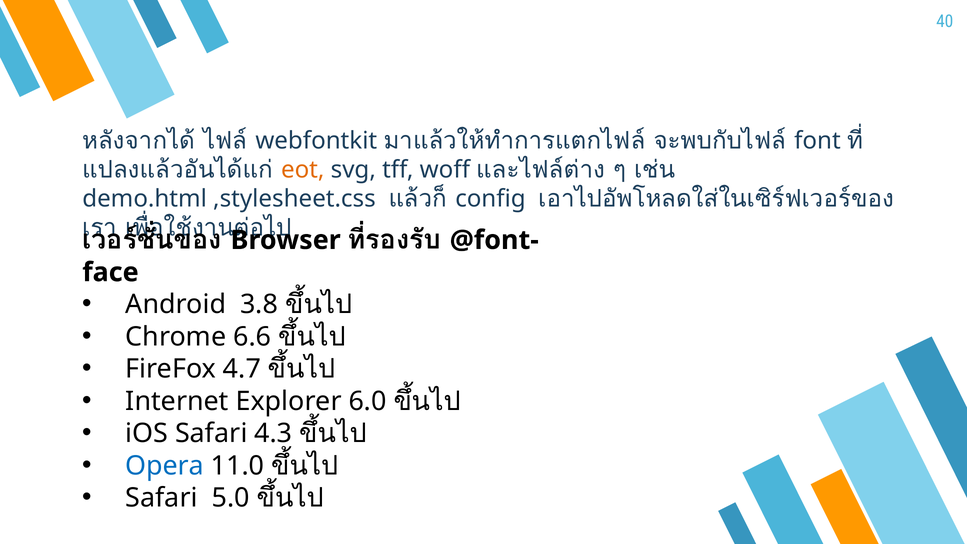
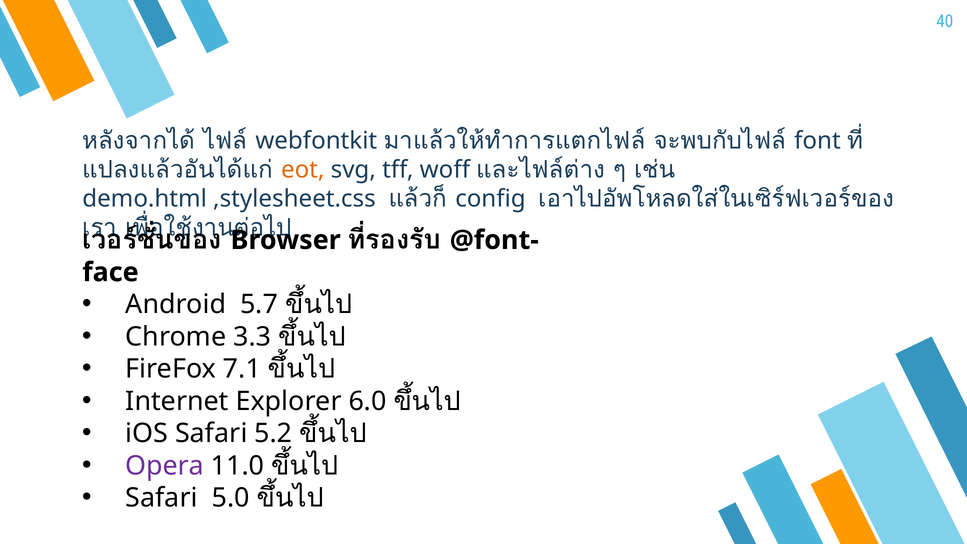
3.8: 3.8 -> 5.7
6.6: 6.6 -> 3.3
4.7: 4.7 -> 7.1
4.3: 4.3 -> 5.2
Opera colour: blue -> purple
